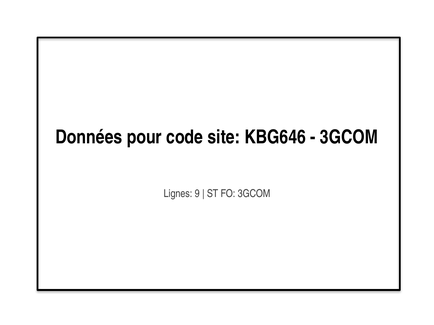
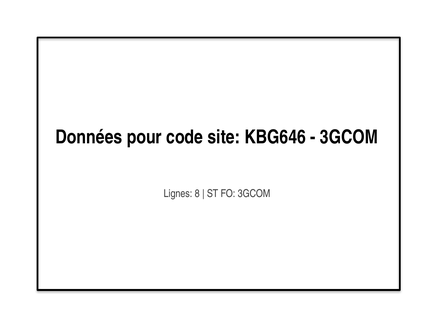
9: 9 -> 8
